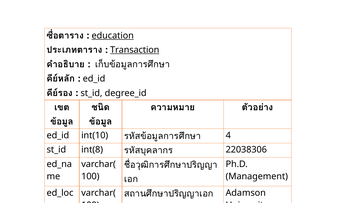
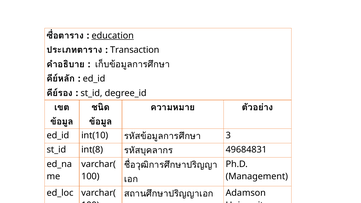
Transaction underline: present -> none
4 at (228, 135): 4 -> 3
22038306: 22038306 -> 49684831
